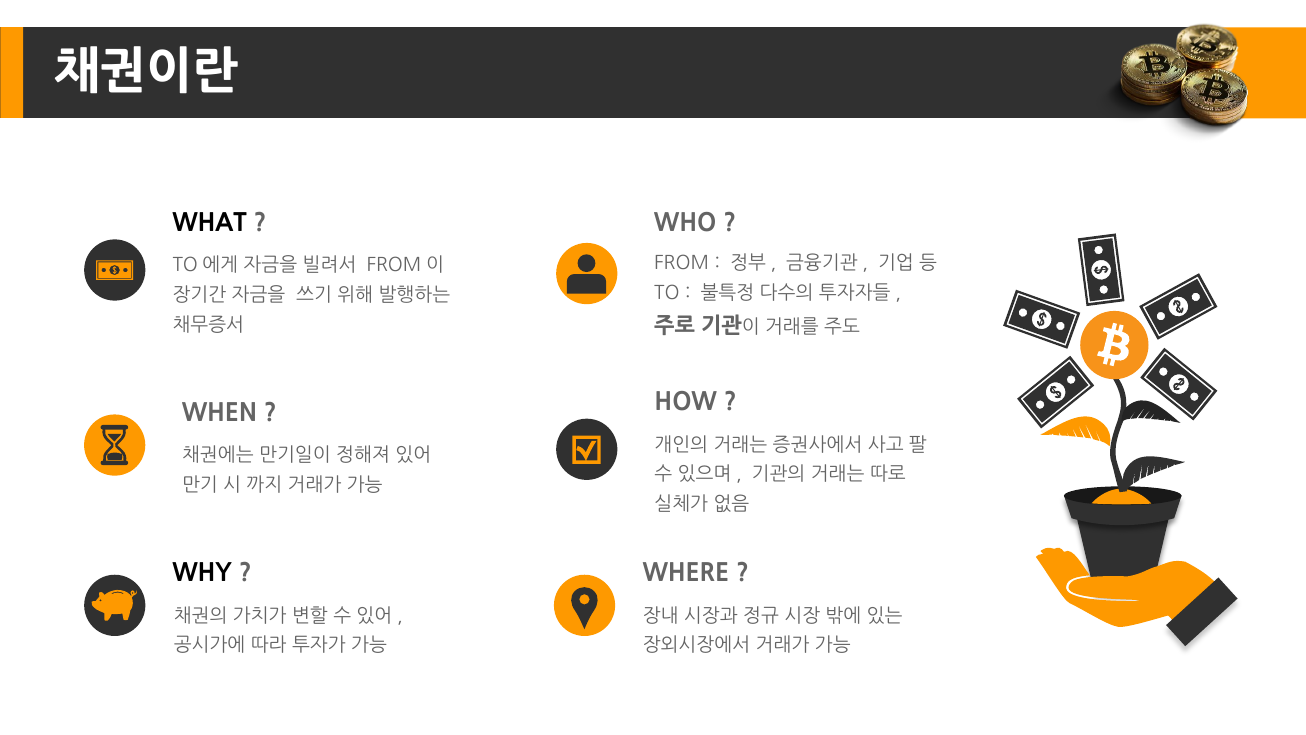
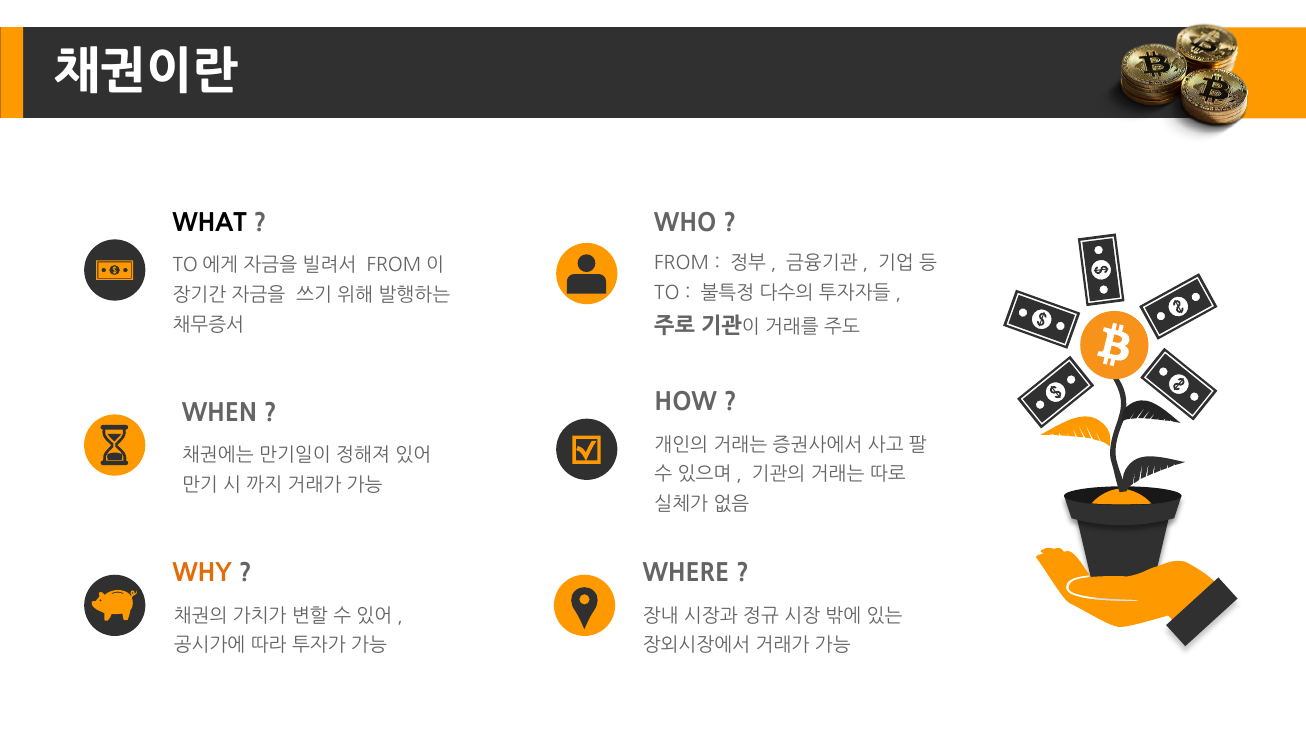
WHY colour: black -> orange
